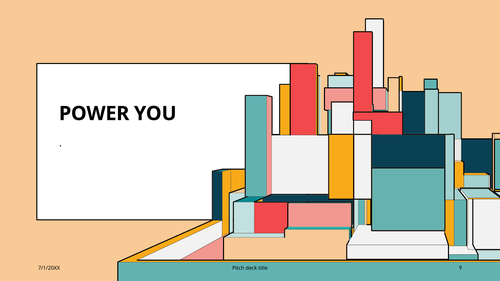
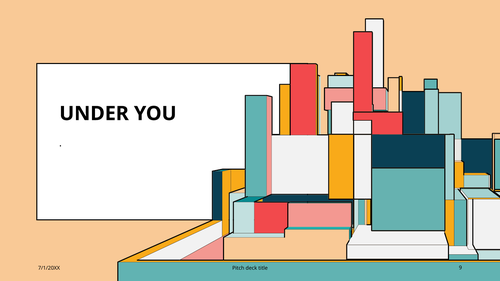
POWER: POWER -> UNDER
